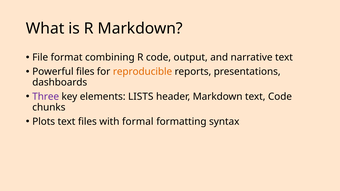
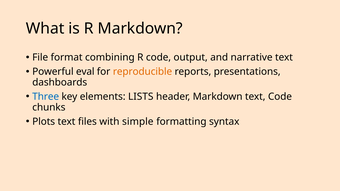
Powerful files: files -> eval
Three colour: purple -> blue
formal: formal -> simple
